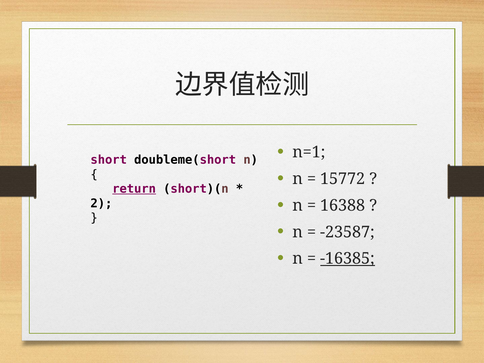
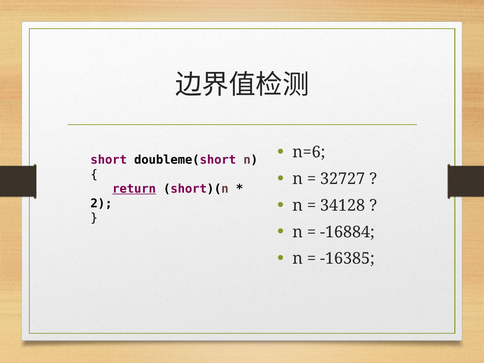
n=1: n=1 -> n=6
15772: 15772 -> 32727
16388: 16388 -> 34128
-23587: -23587 -> -16884
-16385 underline: present -> none
